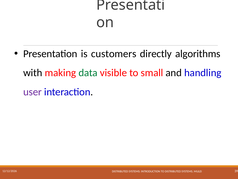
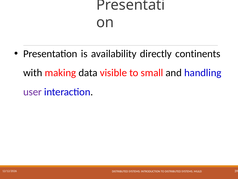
customers: customers -> availability
algorithms: algorithms -> continents
data colour: green -> black
